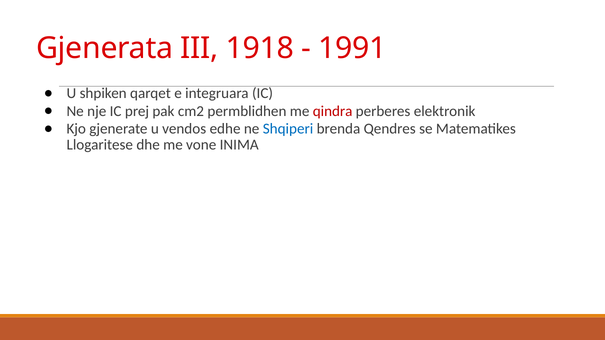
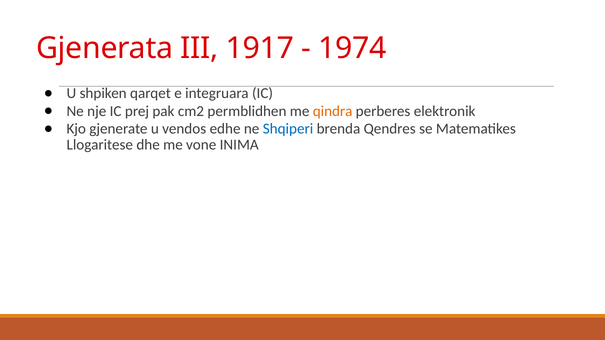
1918: 1918 -> 1917
1991: 1991 -> 1974
qindra colour: red -> orange
